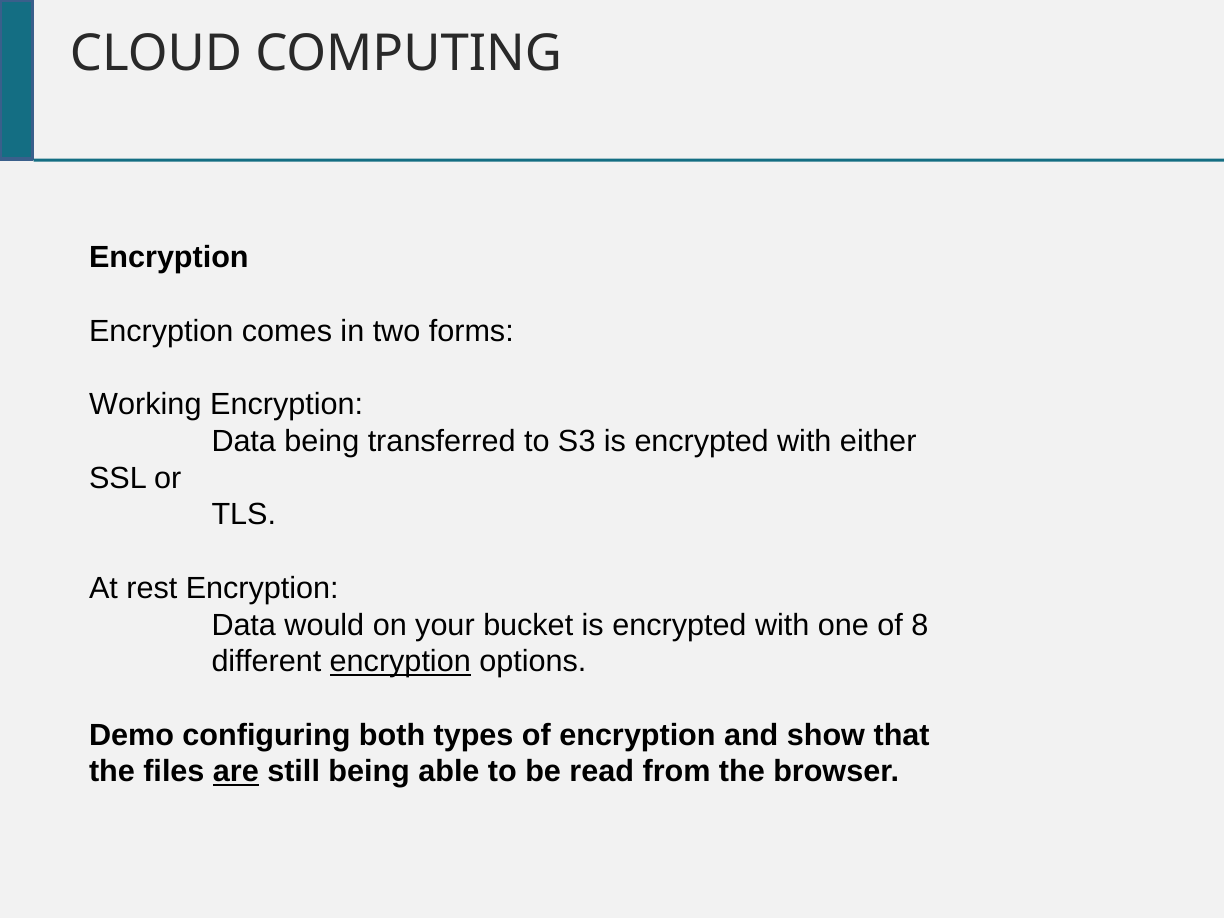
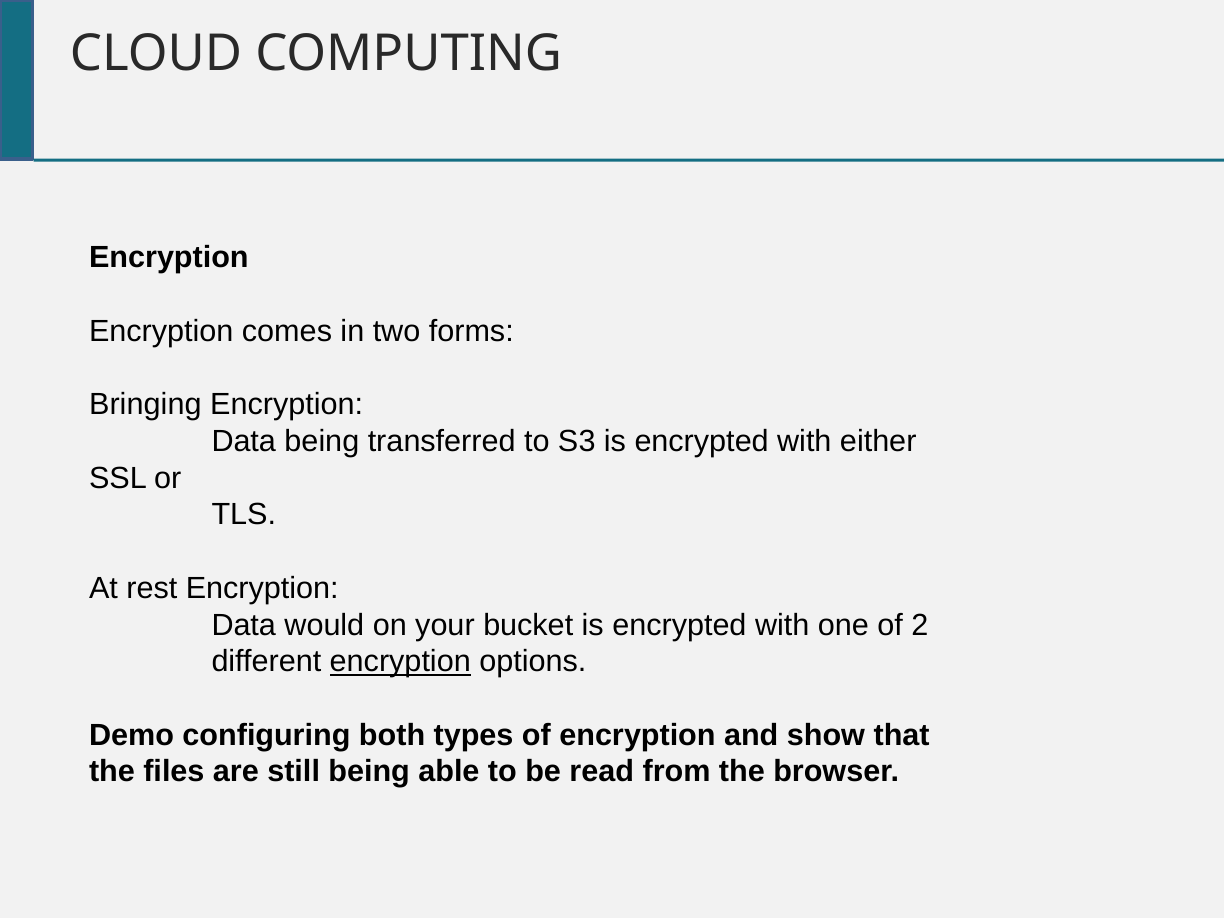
Working: Working -> Bringing
8: 8 -> 2
are underline: present -> none
